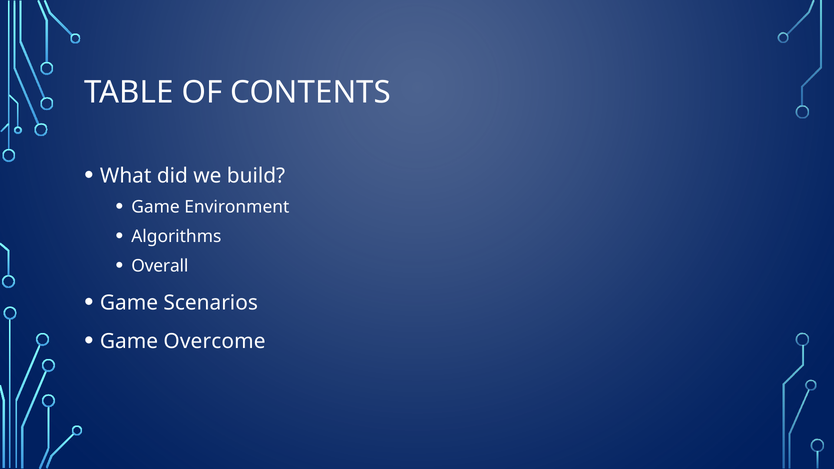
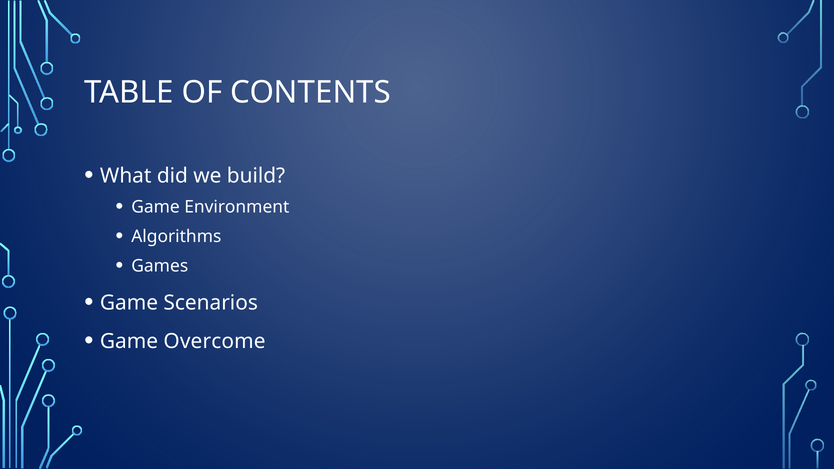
Overall: Overall -> Games
